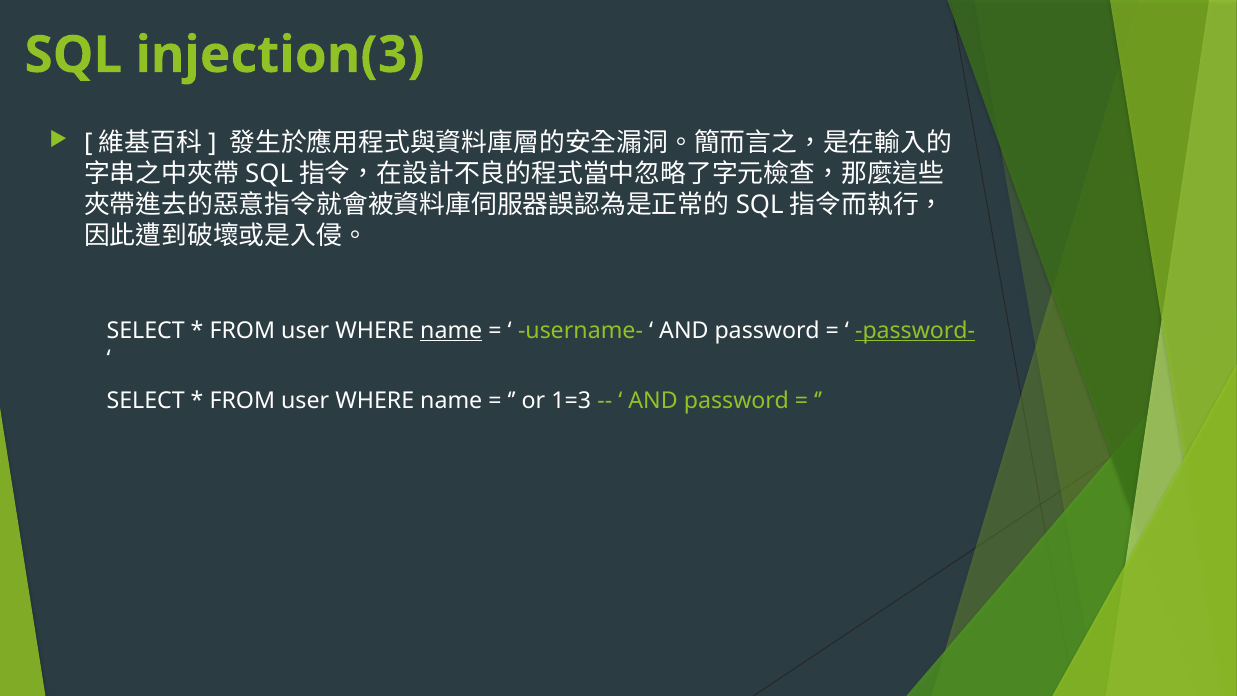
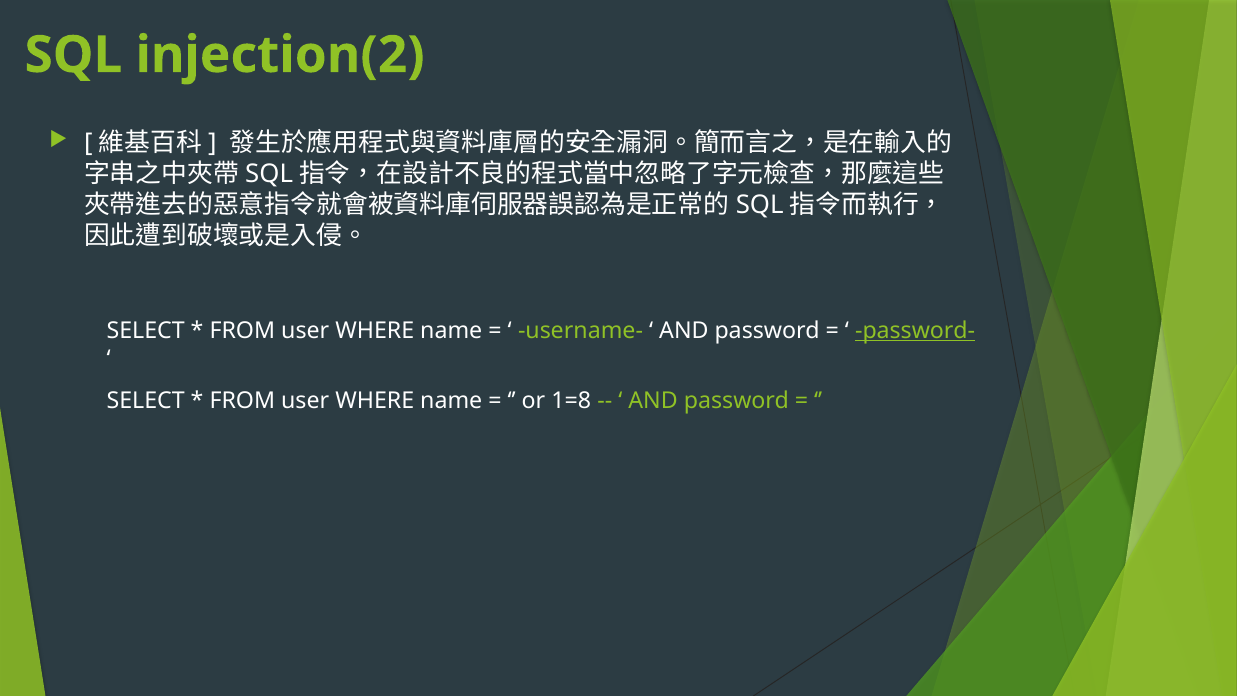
injection(3: injection(3 -> injection(2
name at (451, 330) underline: present -> none
1=3: 1=3 -> 1=8
